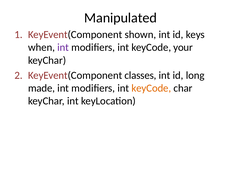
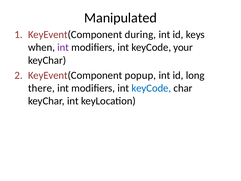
shown: shown -> during
classes: classes -> popup
made: made -> there
keyCode at (151, 88) colour: orange -> blue
